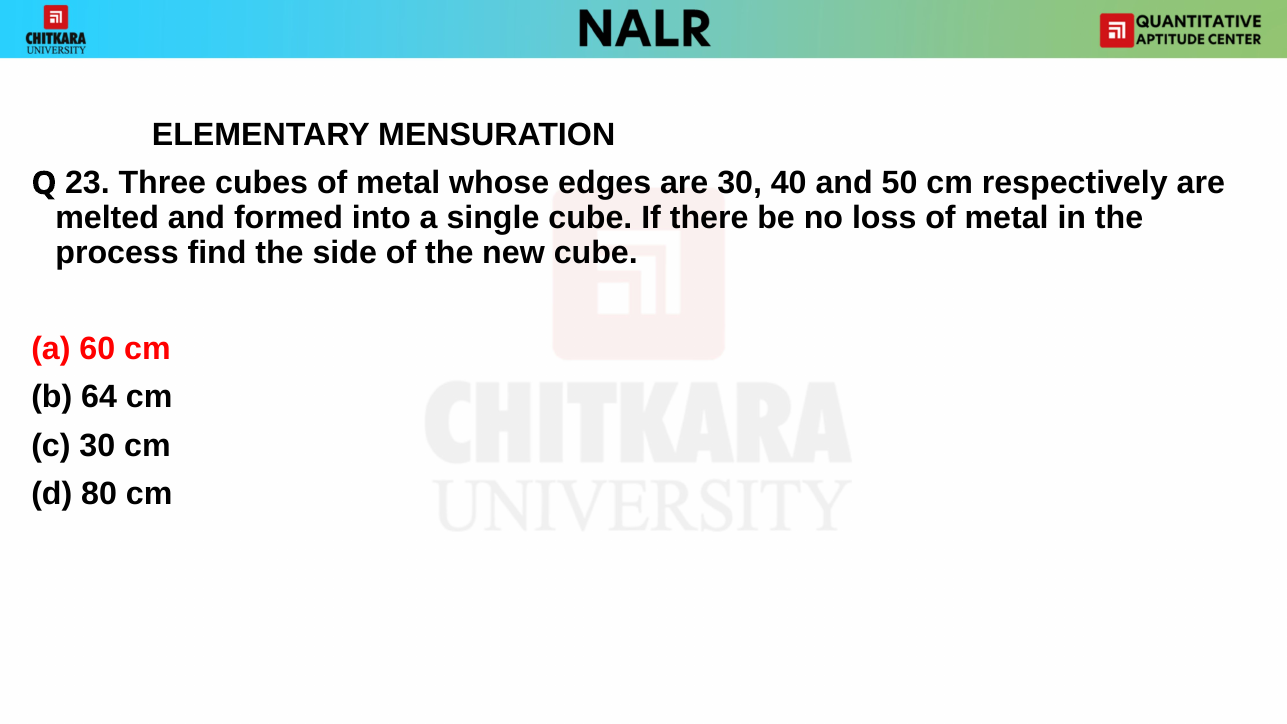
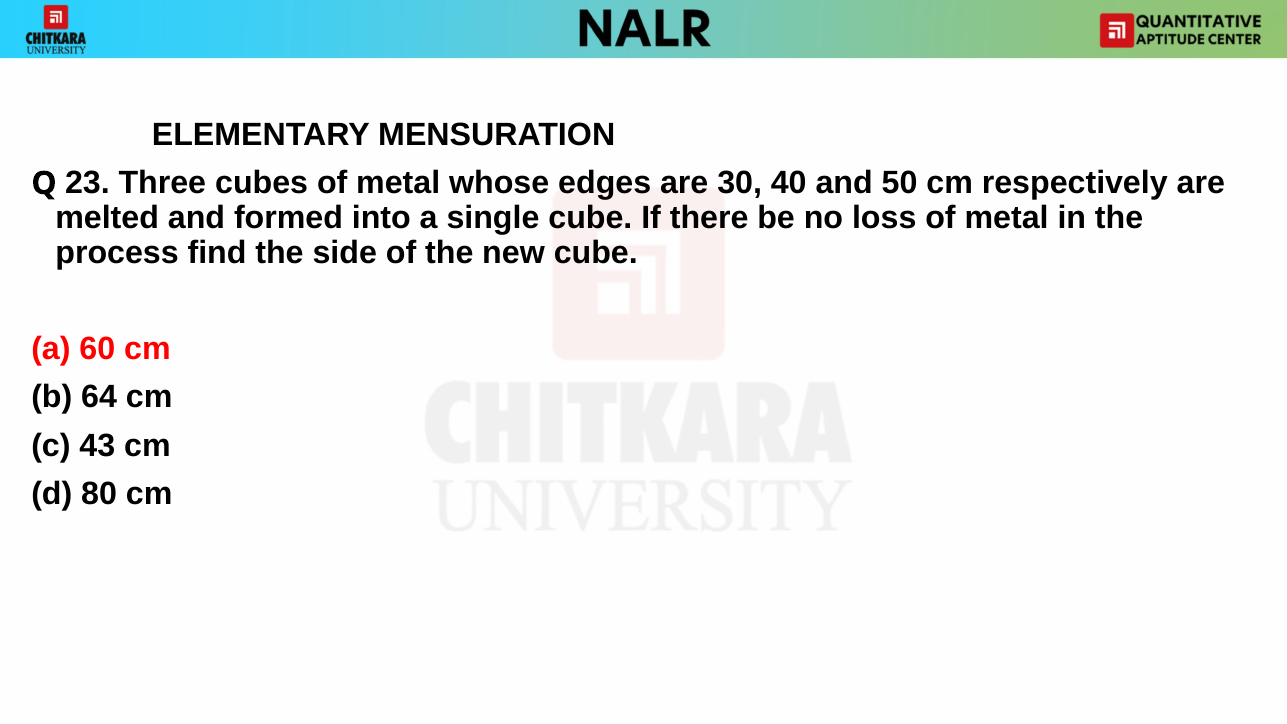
c 30: 30 -> 43
